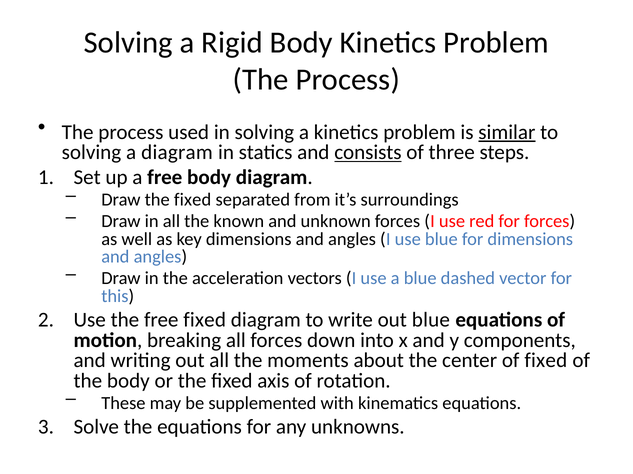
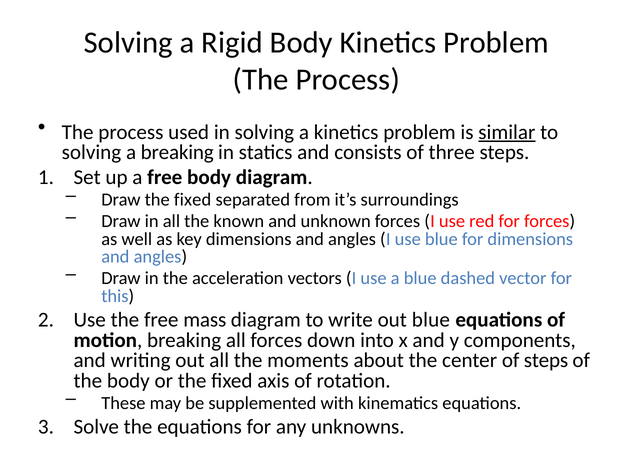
a diagram: diagram -> breaking
consists underline: present -> none
free fixed: fixed -> mass
of fixed: fixed -> steps
